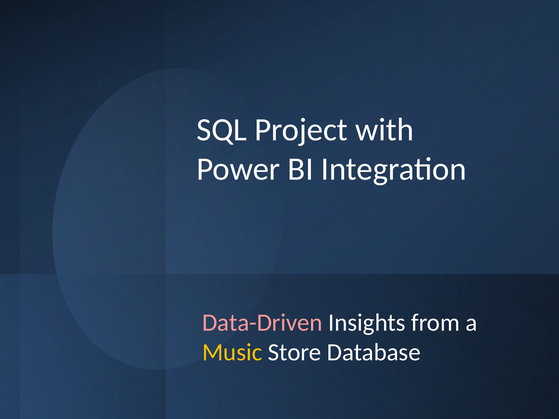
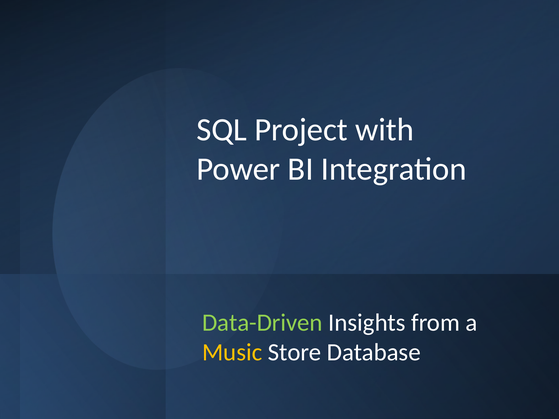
Data-Driven colour: pink -> light green
